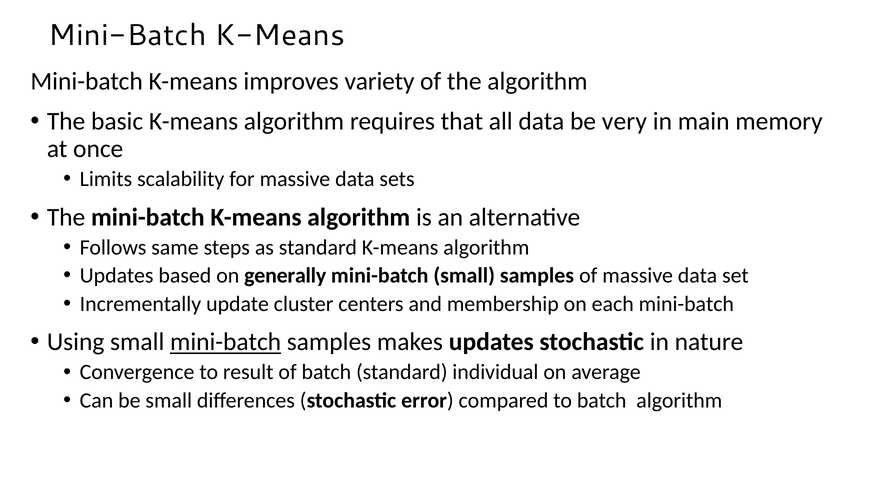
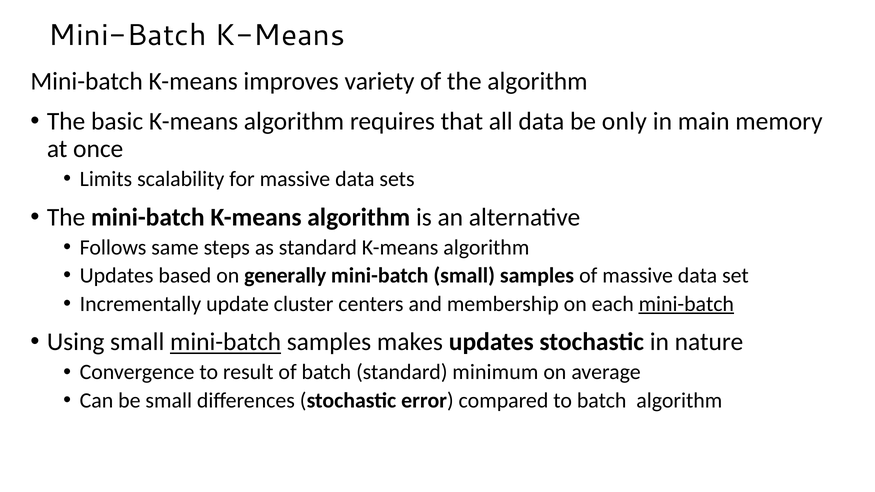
very: very -> only
mini-batch at (686, 304) underline: none -> present
individual: individual -> minimum
